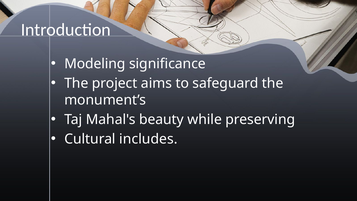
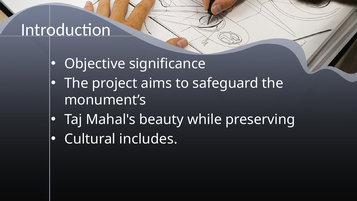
Modeling: Modeling -> Objective
